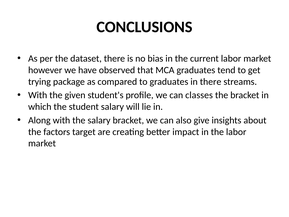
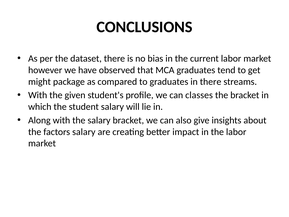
trying: trying -> might
factors target: target -> salary
